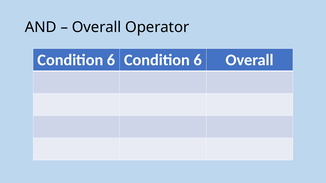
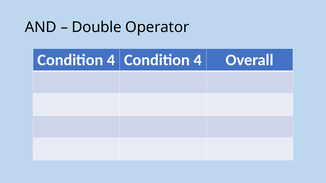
Overall at (97, 27): Overall -> Double
6 at (111, 60): 6 -> 4
6 at (198, 60): 6 -> 4
